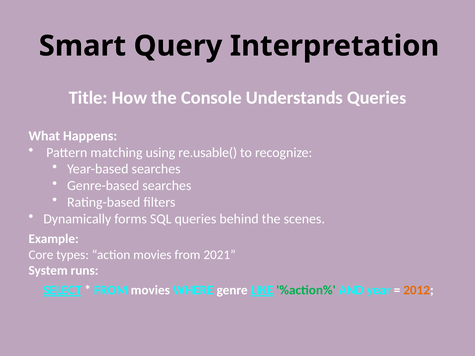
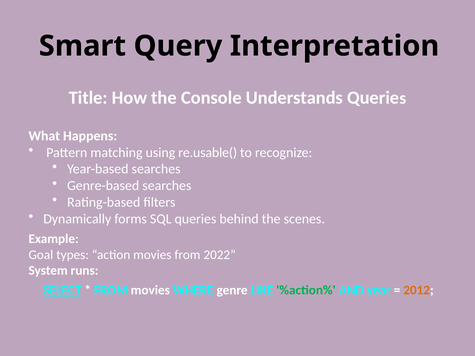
Core: Core -> Goal
2021: 2021 -> 2022
LIKE underline: present -> none
